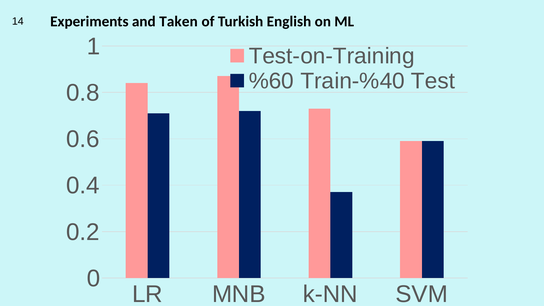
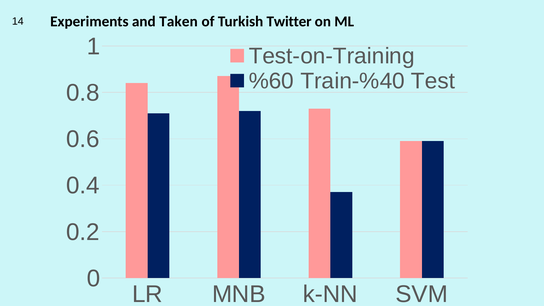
English: English -> Twitter
